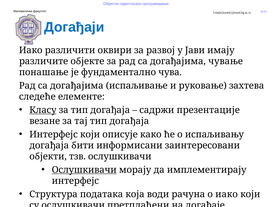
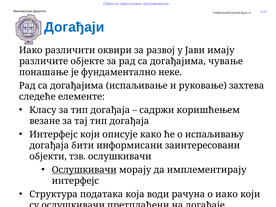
чува: чува -> неке
Класу underline: present -> none
презентације: презентације -> коришћењем
